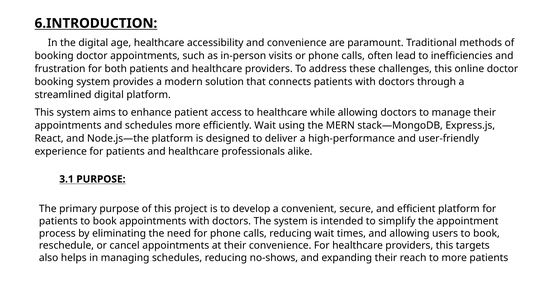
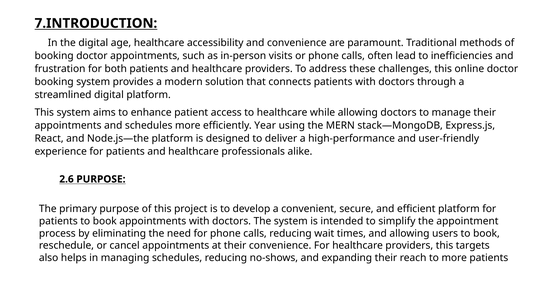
6.INTRODUCTION: 6.INTRODUCTION -> 7.INTRODUCTION
efficiently Wait: Wait -> Year
3.1: 3.1 -> 2.6
